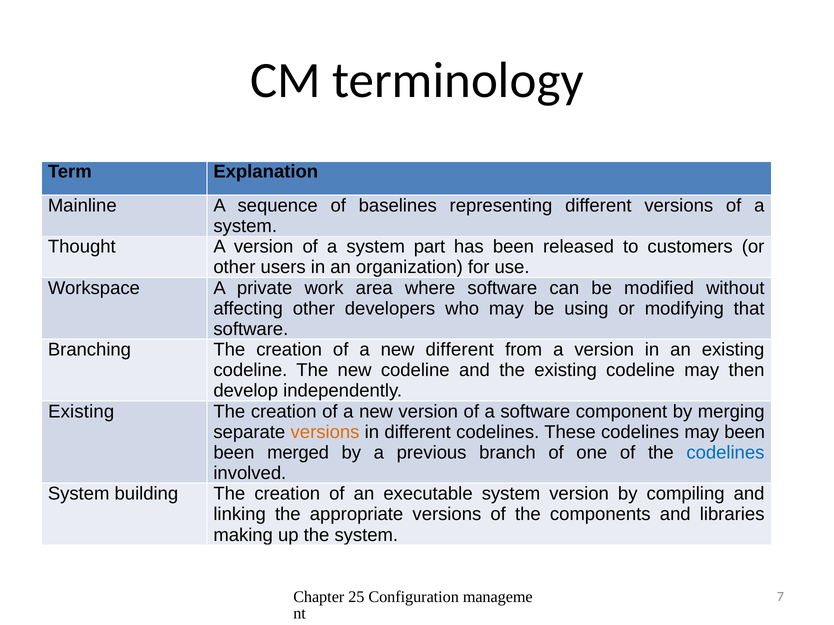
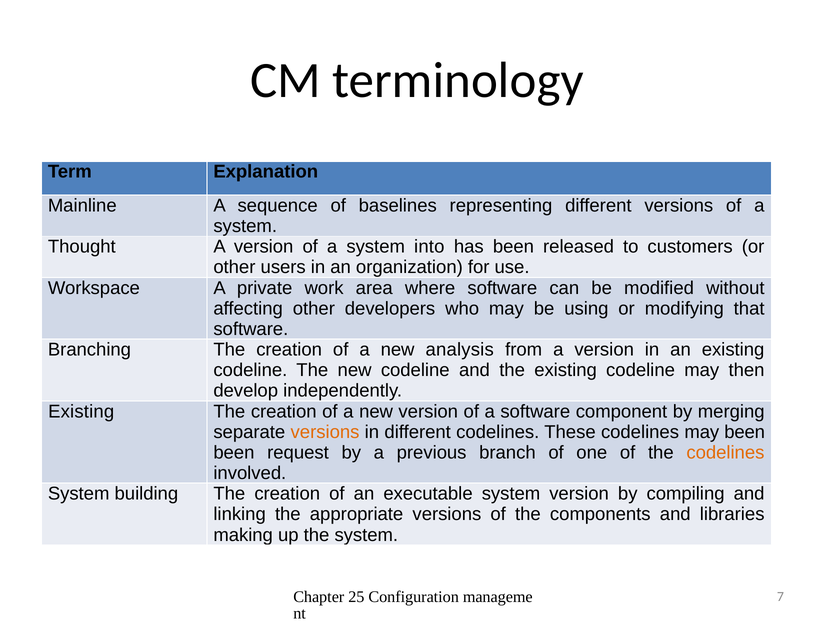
part: part -> into
new different: different -> analysis
merged: merged -> request
codelines at (725, 453) colour: blue -> orange
